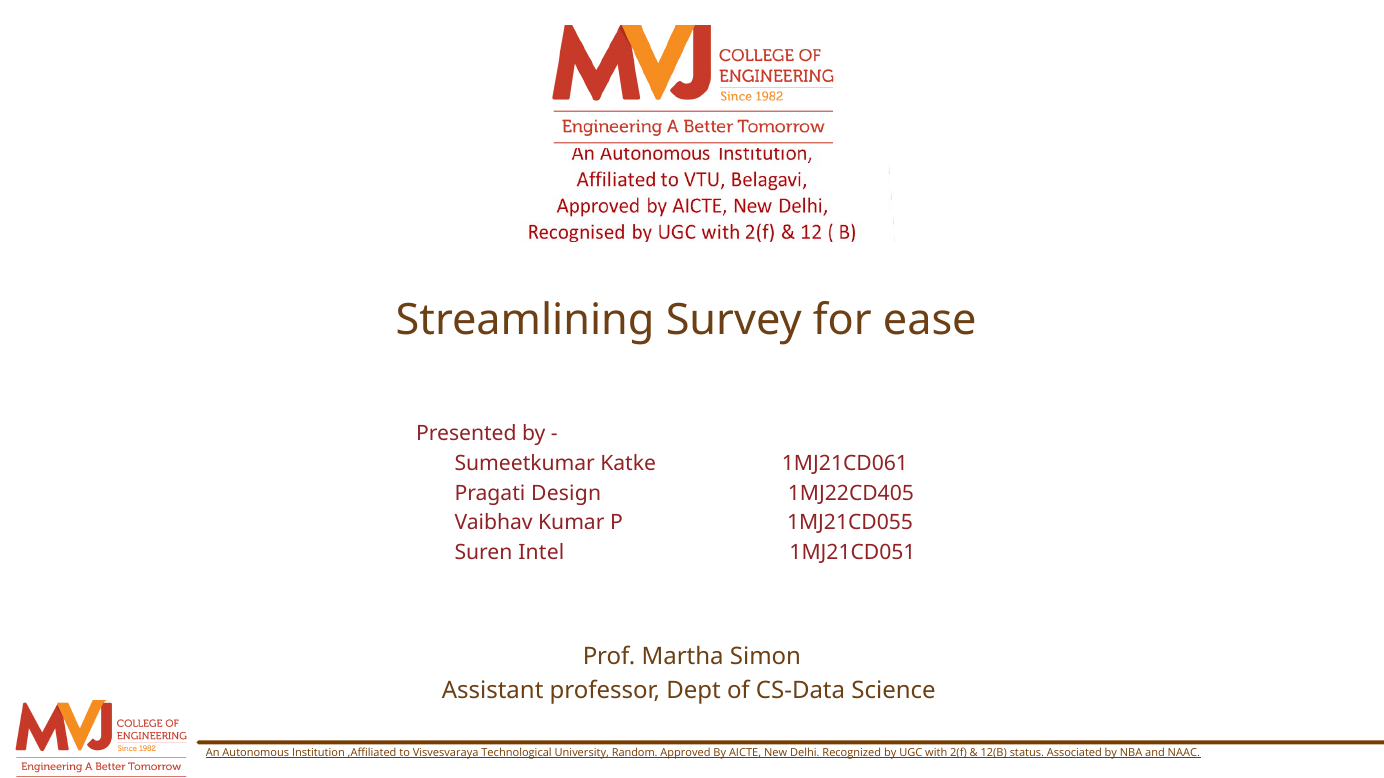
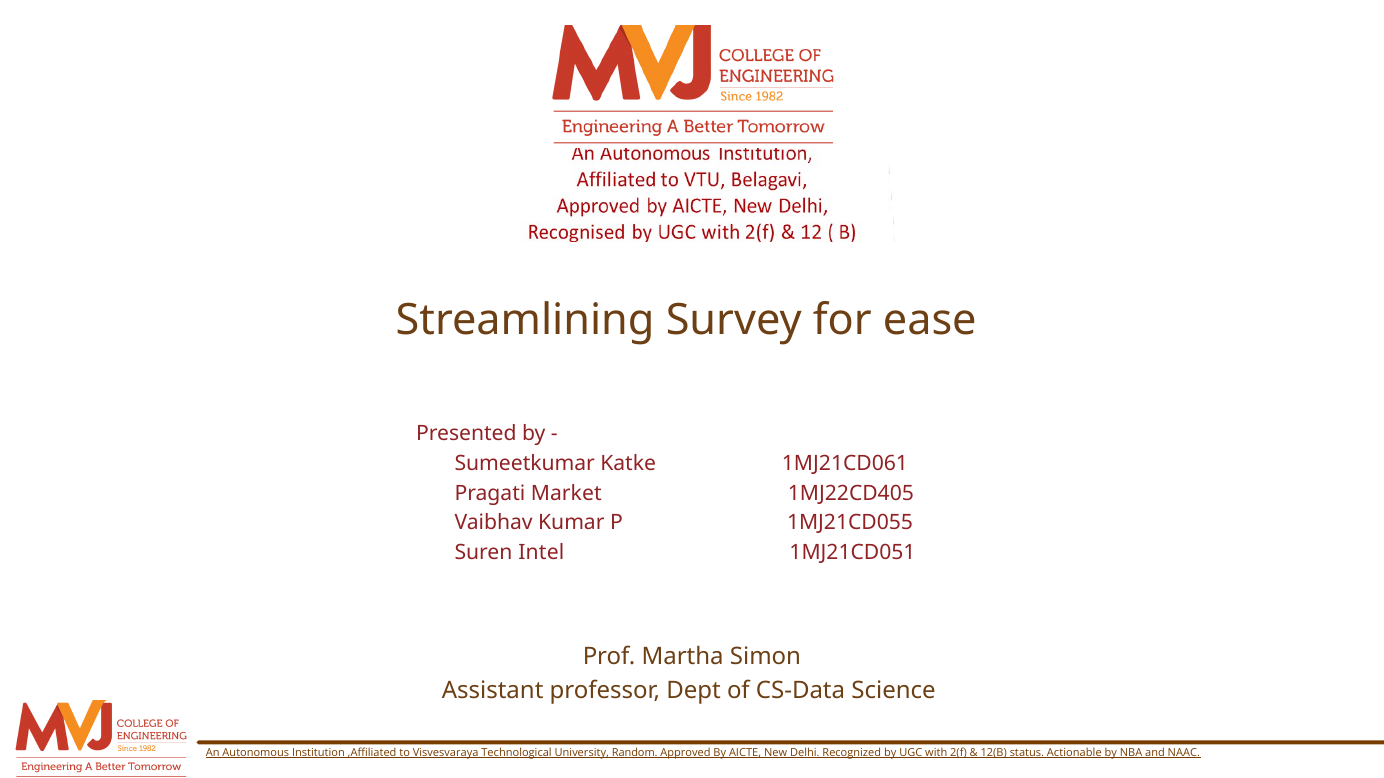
Design: Design -> Market
Associated: Associated -> Actionable
